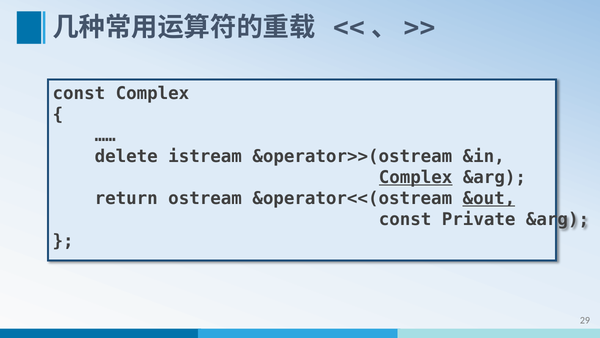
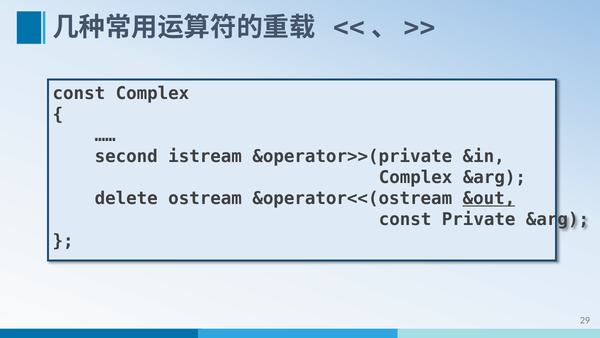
delete: delete -> second
&operator>>(ostream: &operator>>(ostream -> &operator>>(private
Complex at (416, 177) underline: present -> none
return: return -> delete
